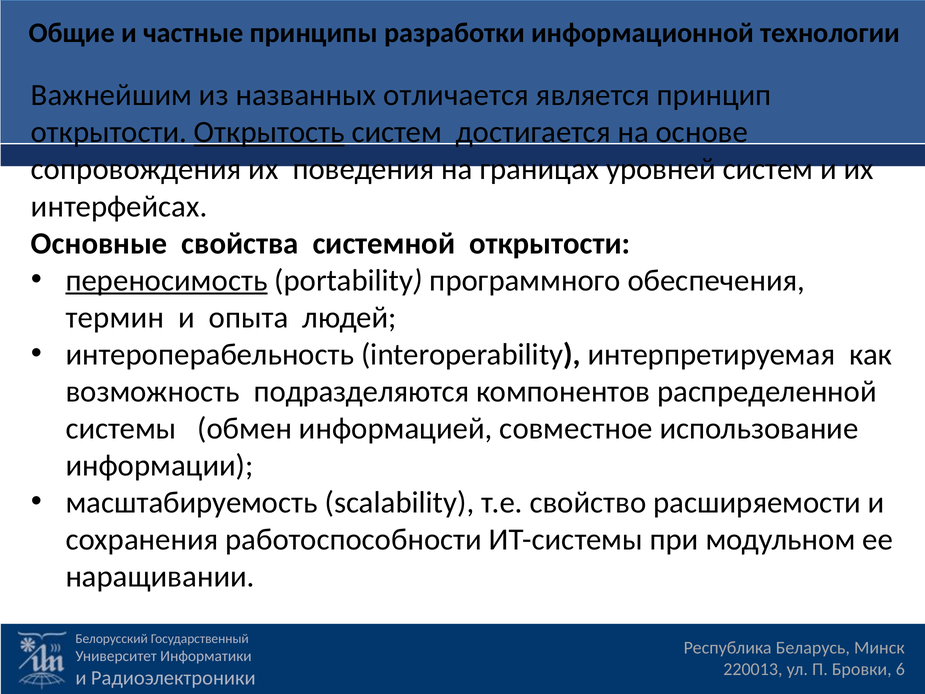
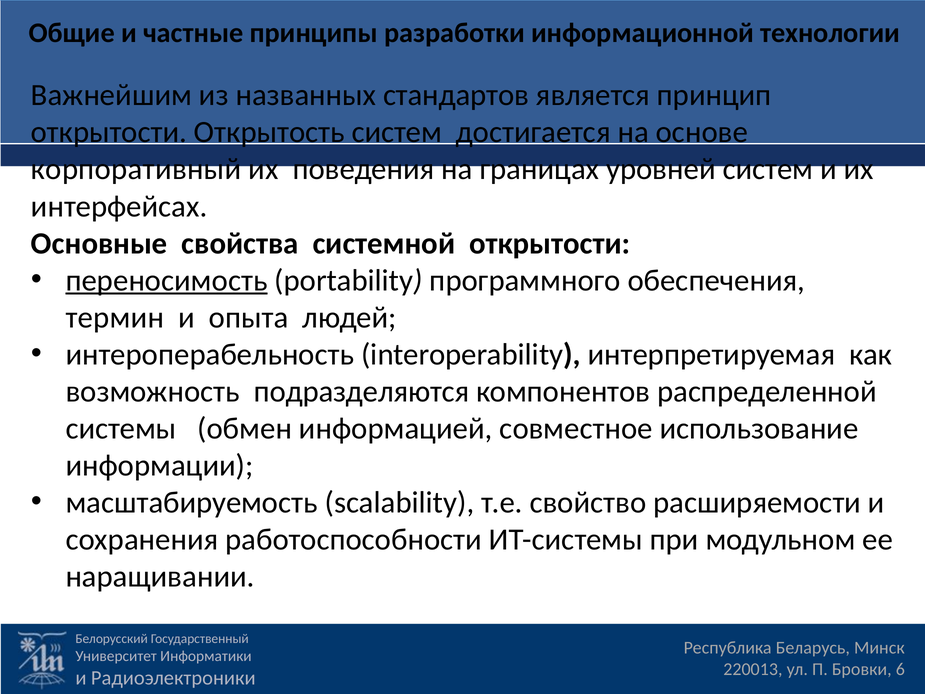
отличается: отличается -> стандартов
Открытость underline: present -> none
сопровождения: сопровождения -> корпоративный
